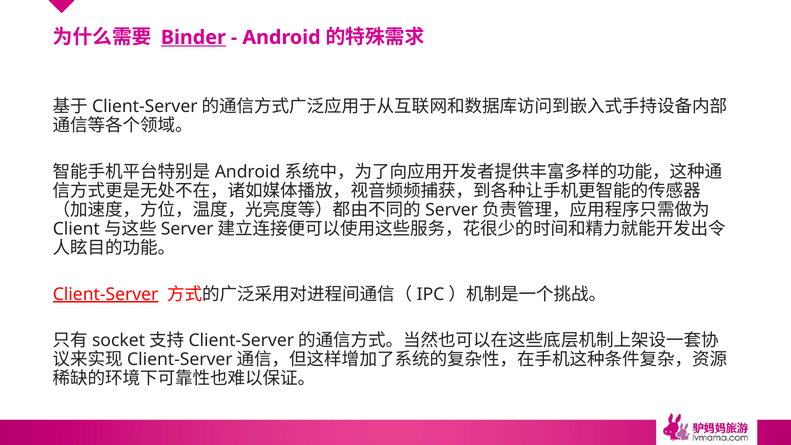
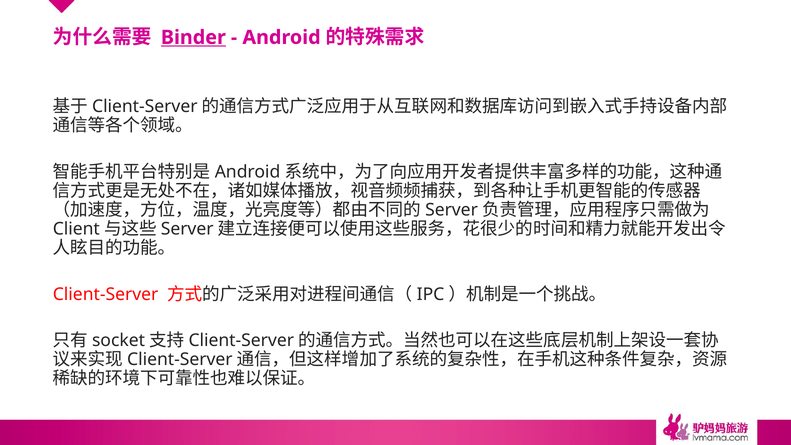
Client-Server underline: present -> none
